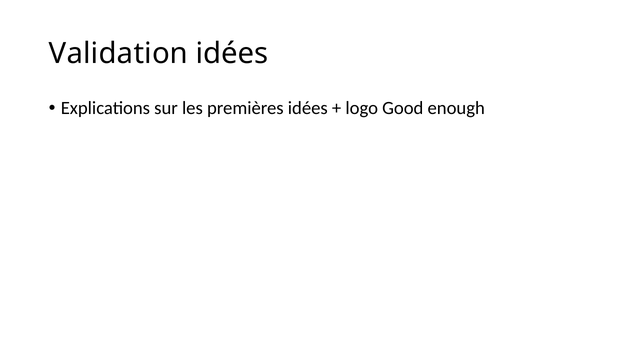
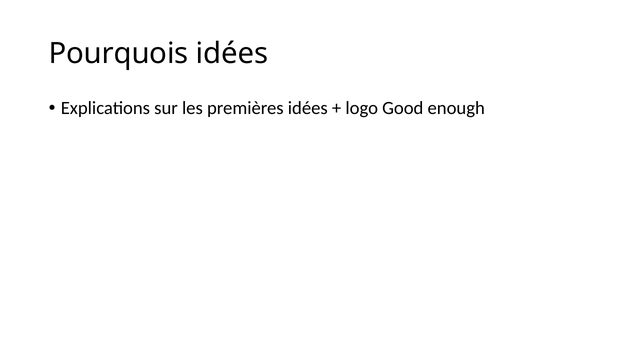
Validation: Validation -> Pourquois
